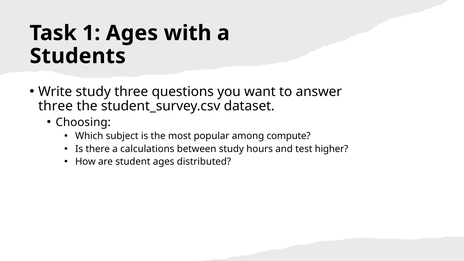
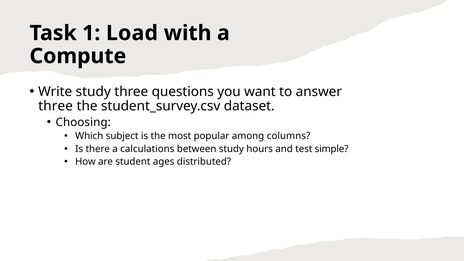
1 Ages: Ages -> Load
Students: Students -> Compute
compute: compute -> columns
higher: higher -> simple
